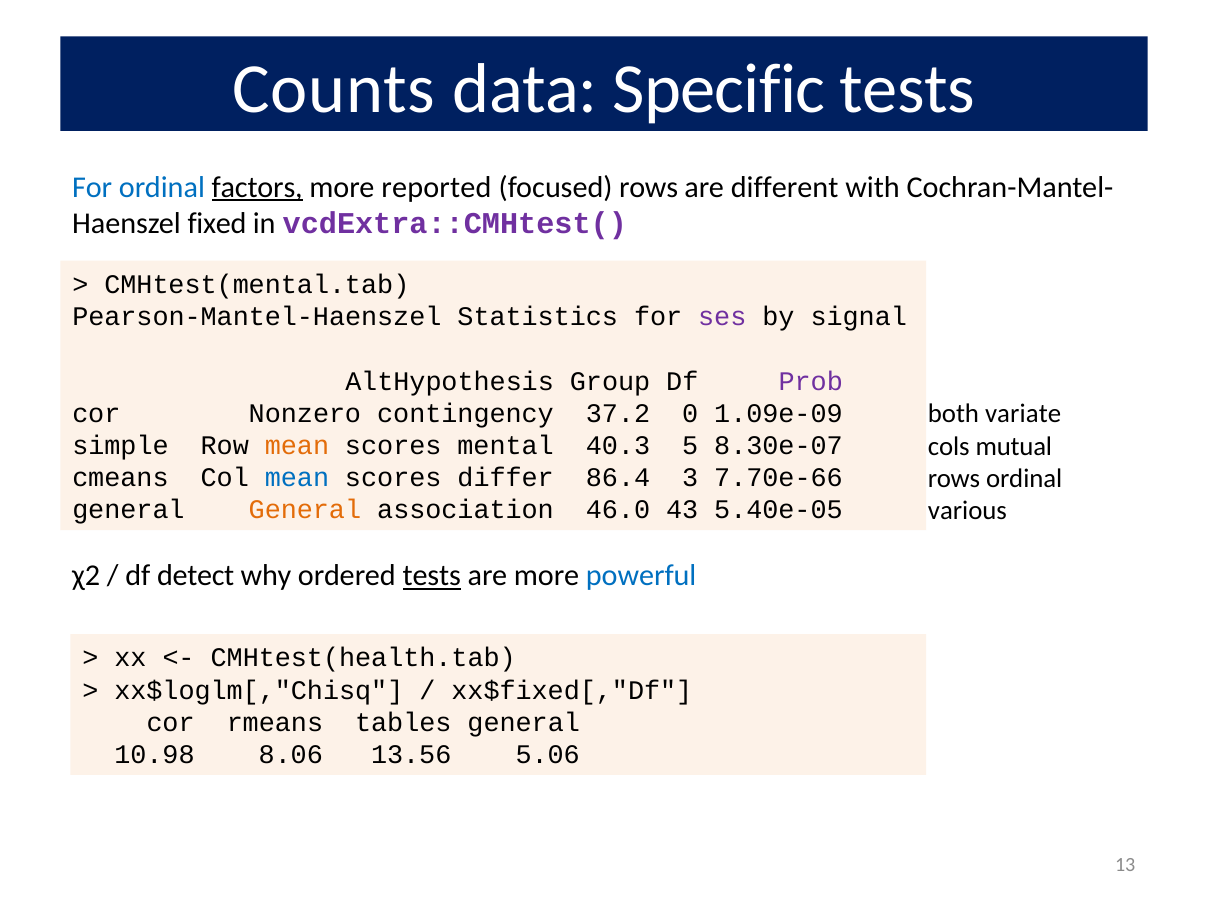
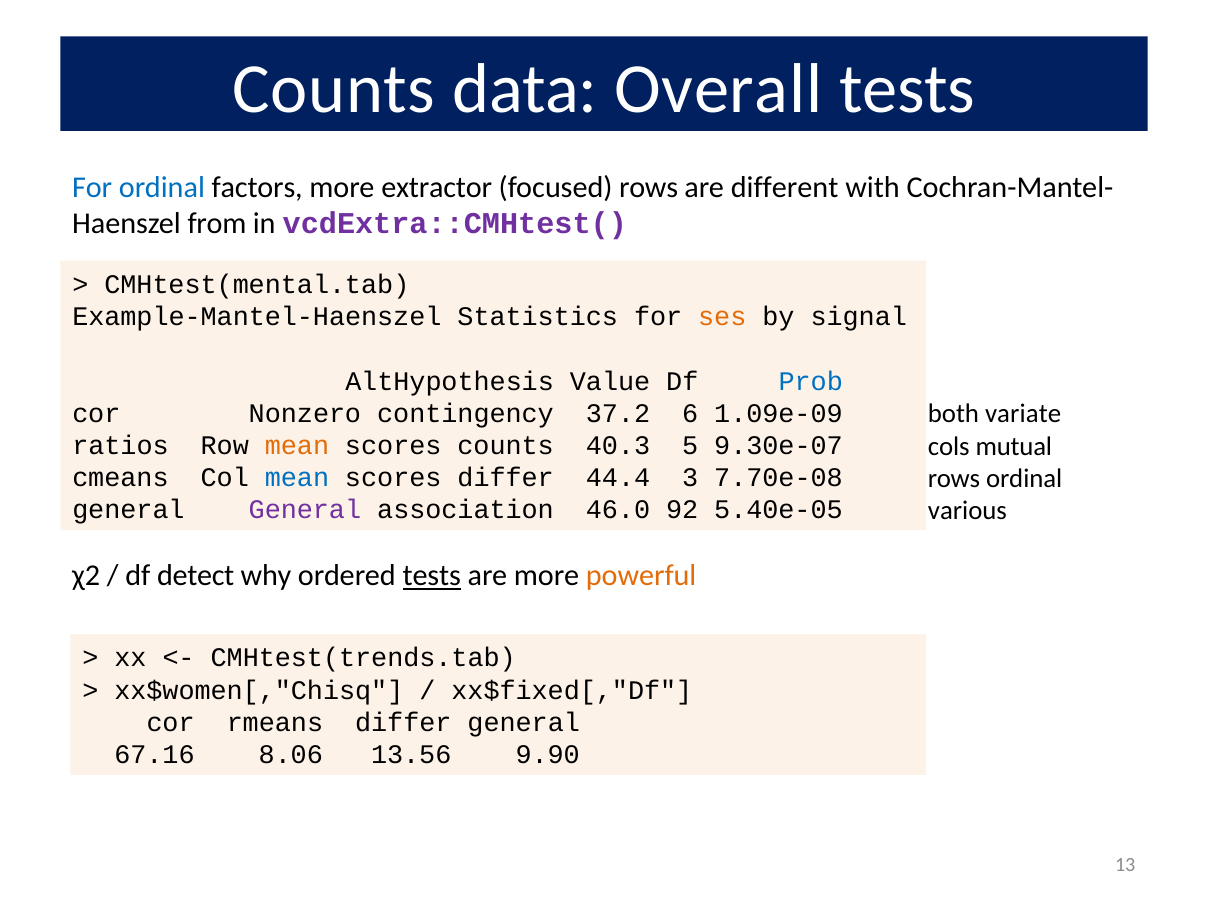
Specific: Specific -> Overall
factors underline: present -> none
reported: reported -> extractor
fixed: fixed -> from
Pearson-Mantel-Haenszel: Pearson-Mantel-Haenszel -> Example-Mantel-Haenszel
ses colour: purple -> orange
Group: Group -> Value
Prob colour: purple -> blue
0: 0 -> 6
simple: simple -> ratios
scores mental: mental -> counts
8.30e-07: 8.30e-07 -> 9.30e-07
86.4: 86.4 -> 44.4
7.70e-66: 7.70e-66 -> 7.70e-08
General at (305, 510) colour: orange -> purple
43: 43 -> 92
powerful colour: blue -> orange
CMHtest(health.tab: CMHtest(health.tab -> CMHtest(trends.tab
xx$loglm[,"Chisq: xx$loglm[,"Chisq -> xx$women[,"Chisq
rmeans tables: tables -> differ
10.98: 10.98 -> 67.16
5.06: 5.06 -> 9.90
